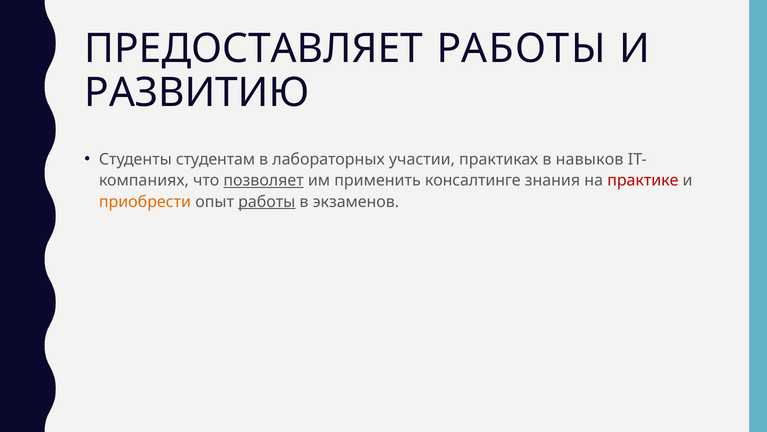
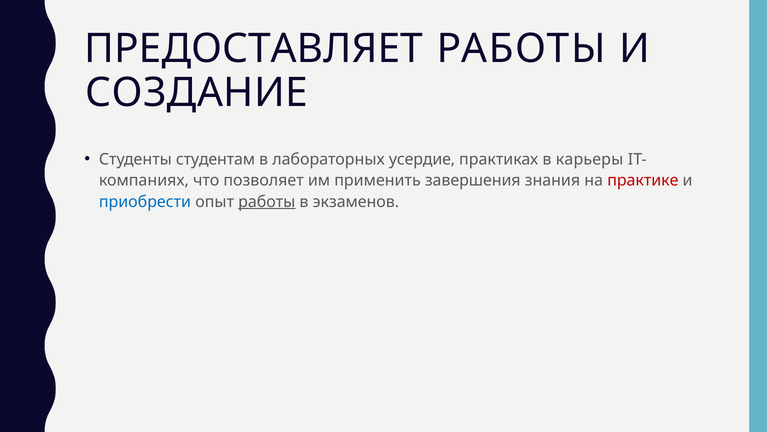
РАЗВИТИЮ: РАЗВИТИЮ -> СОЗДАНИЕ
участии: участии -> усердие
навыков: навыков -> карьеры
позволяет underline: present -> none
консалтинге: консалтинге -> завершения
приобрести colour: orange -> blue
